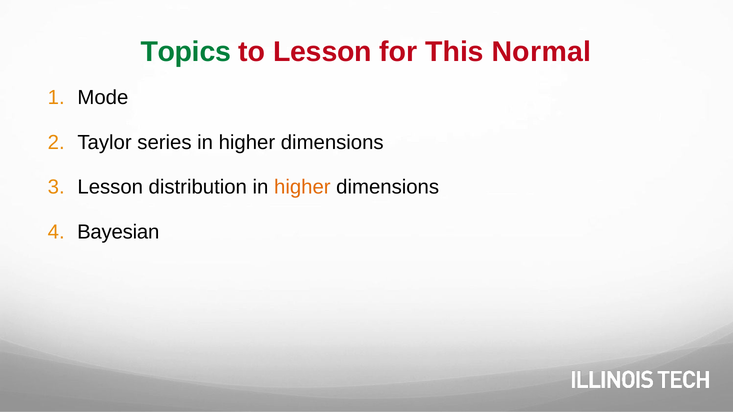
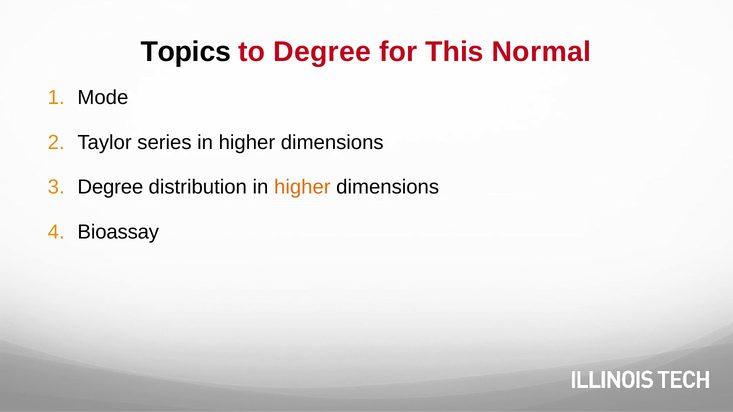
Topics colour: green -> black
to Lesson: Lesson -> Degree
Lesson at (110, 187): Lesson -> Degree
Bayesian: Bayesian -> Bioassay
